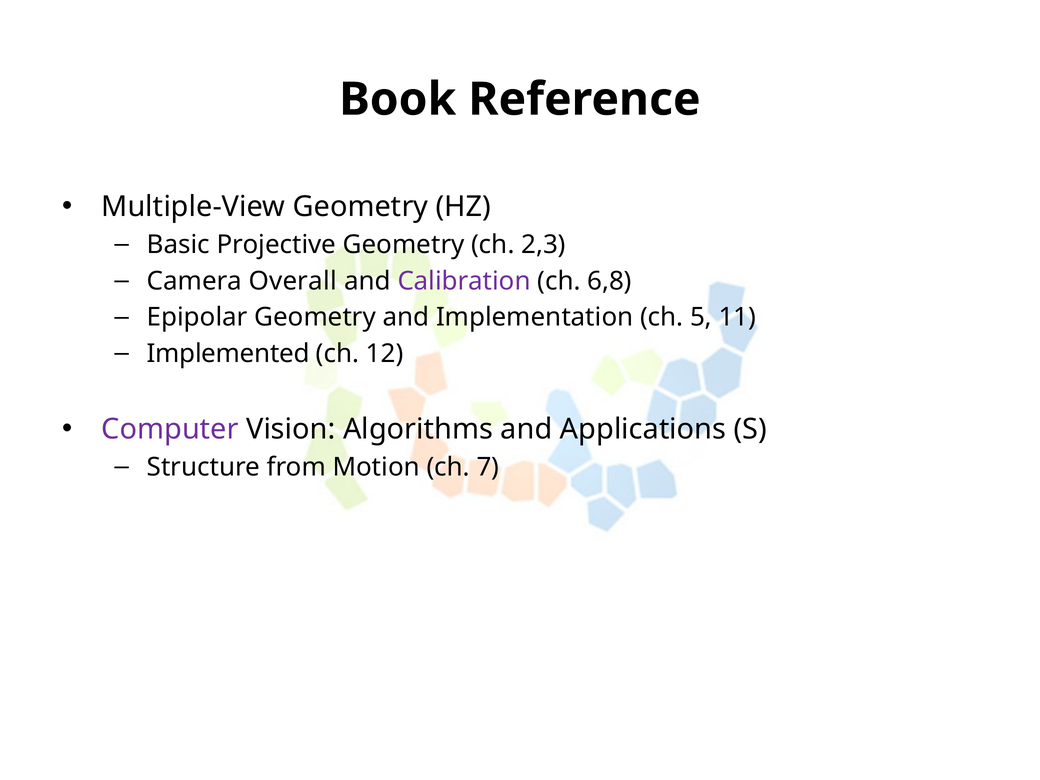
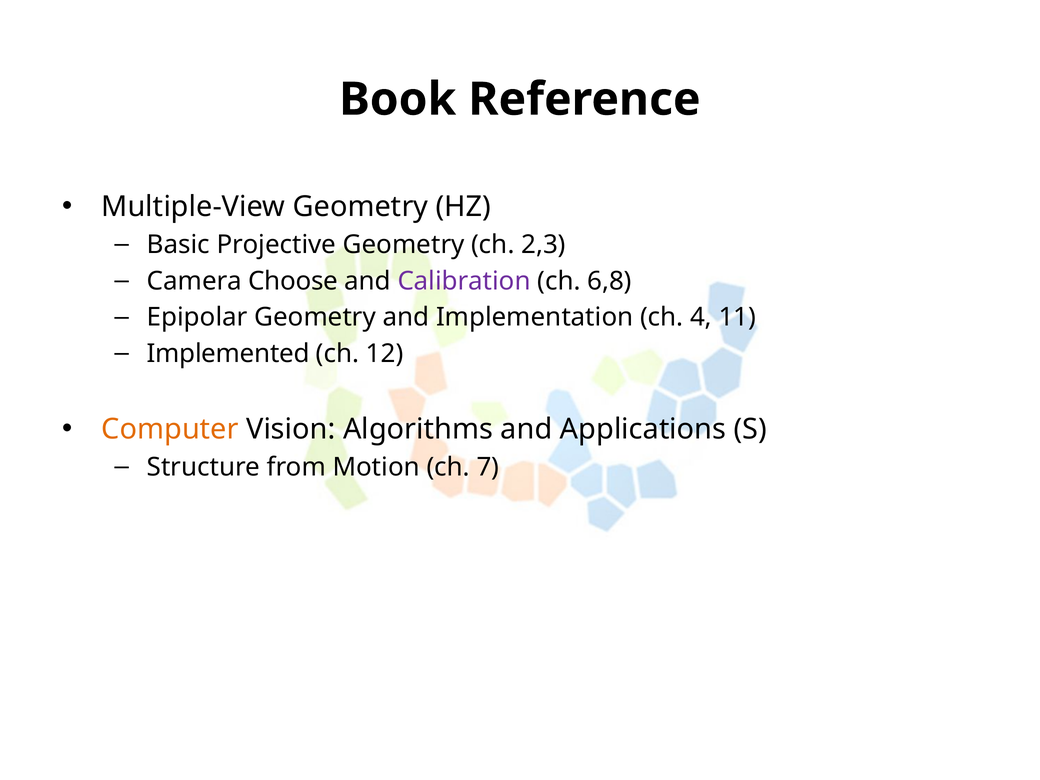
Overall: Overall -> Choose
5: 5 -> 4
Computer colour: purple -> orange
